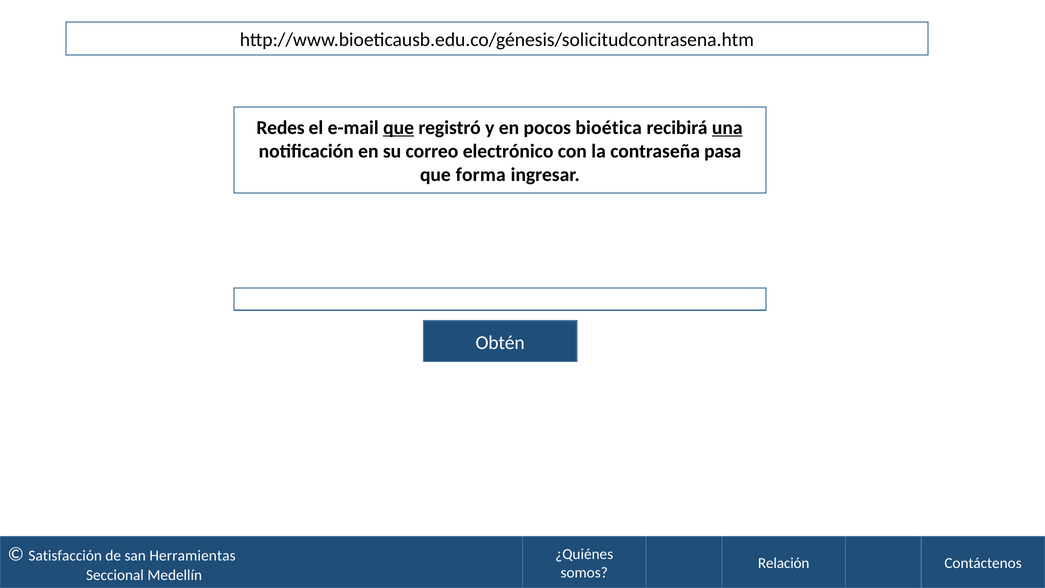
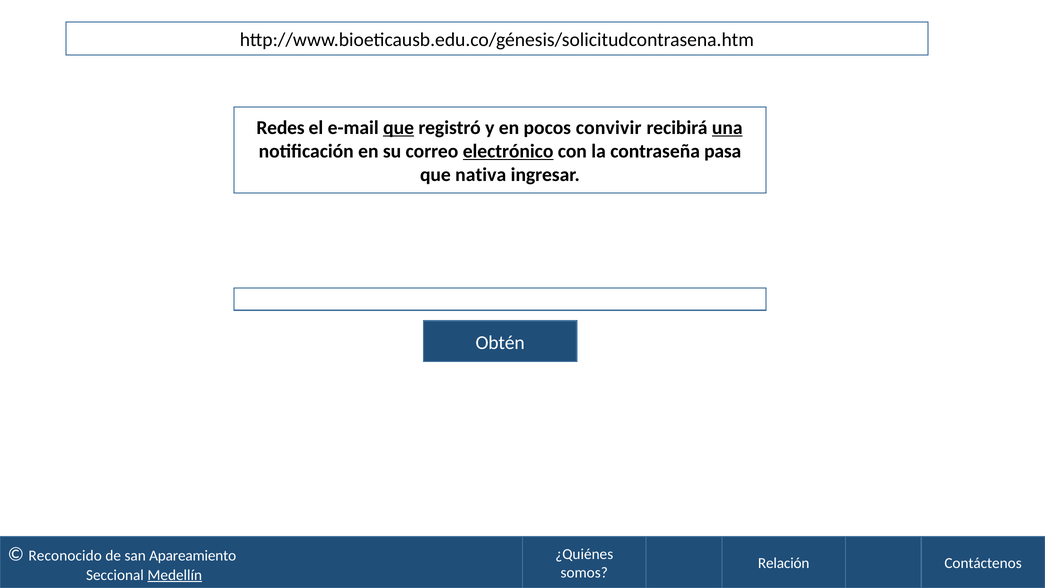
bioética: bioética -> convivir
electrónico underline: none -> present
forma: forma -> nativa
Satisfacción: Satisfacción -> Reconocido
Herramientas: Herramientas -> Apareamiento
Medellín underline: none -> present
